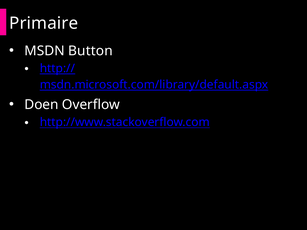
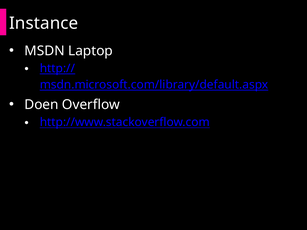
Primaire: Primaire -> Instance
Button: Button -> Laptop
